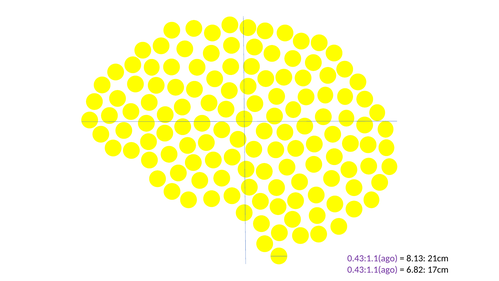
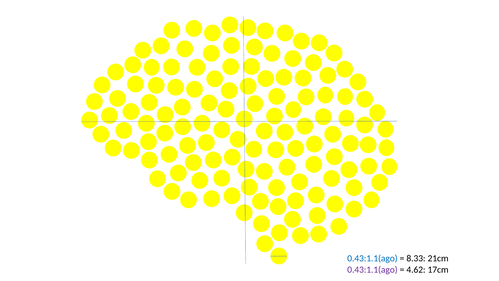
0.43:1.1(ago at (372, 258) colour: purple -> blue
8.13: 8.13 -> 8.33
6.82: 6.82 -> 4.62
